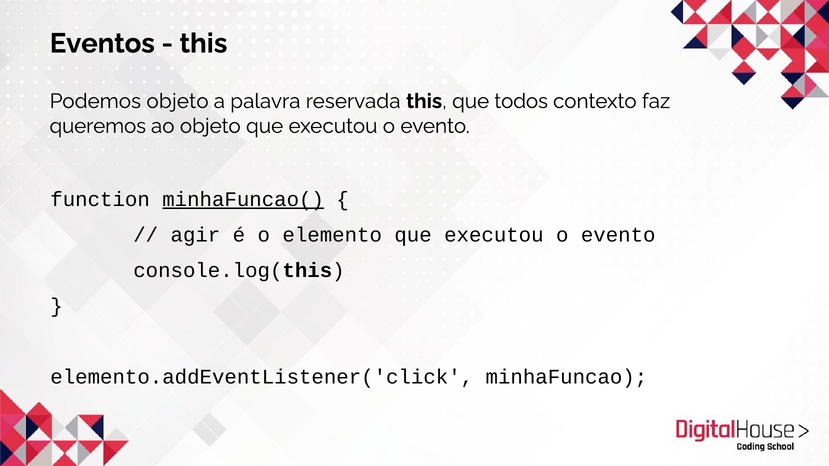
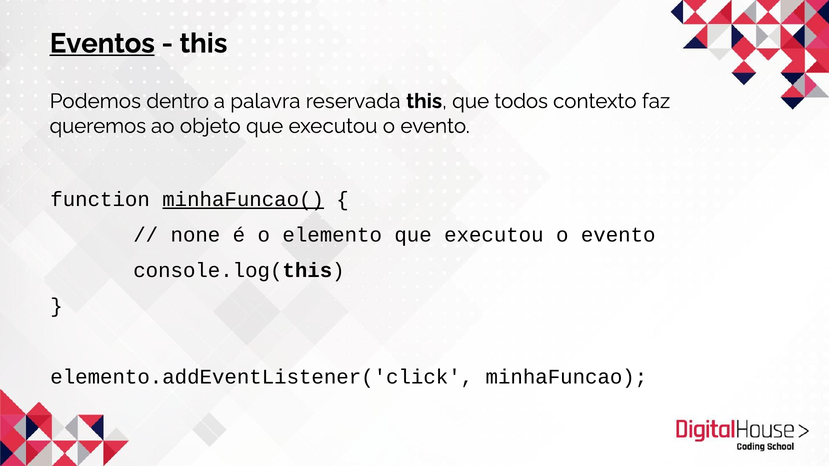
Eventos underline: none -> present
Podemos objeto: objeto -> dentro
agir: agir -> none
